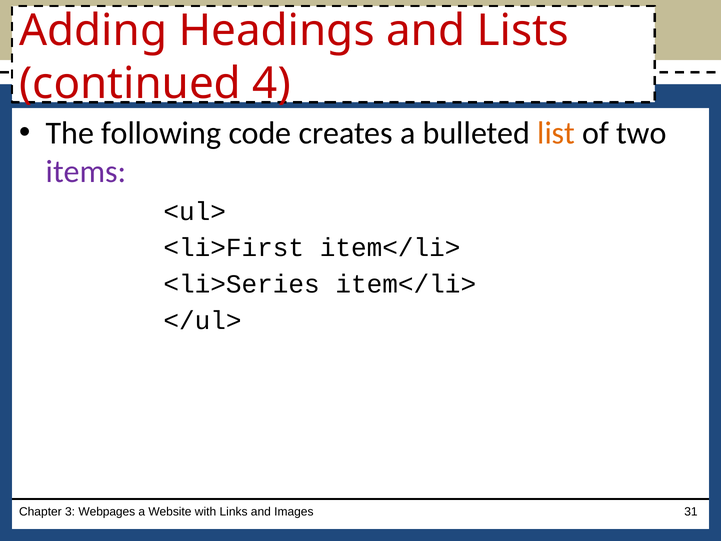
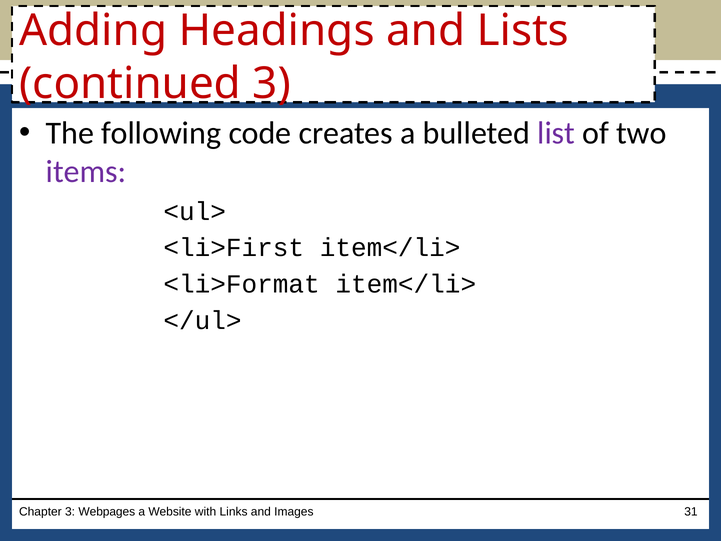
continued 4: 4 -> 3
list colour: orange -> purple
<li>Series: <li>Series -> <li>Format
